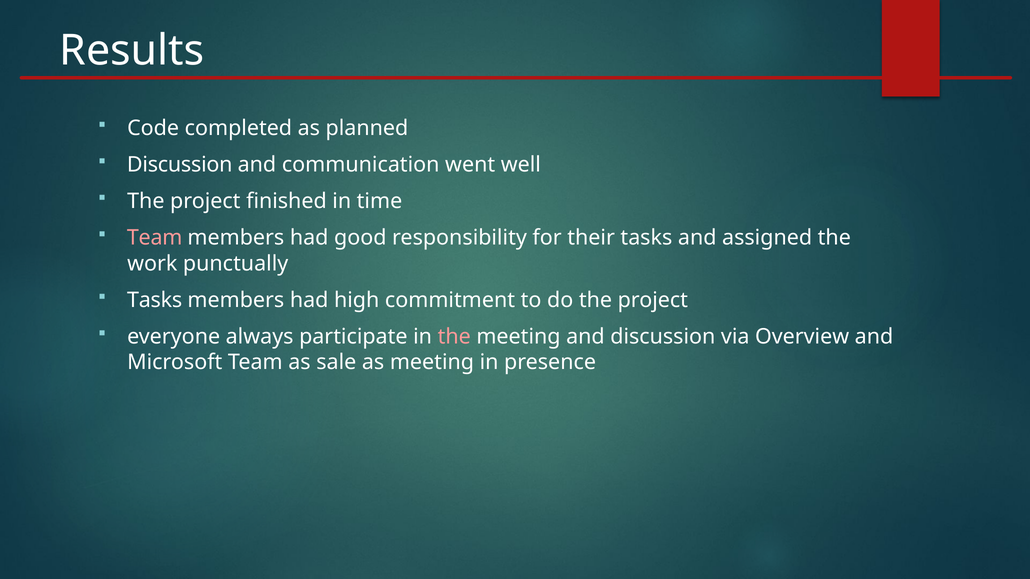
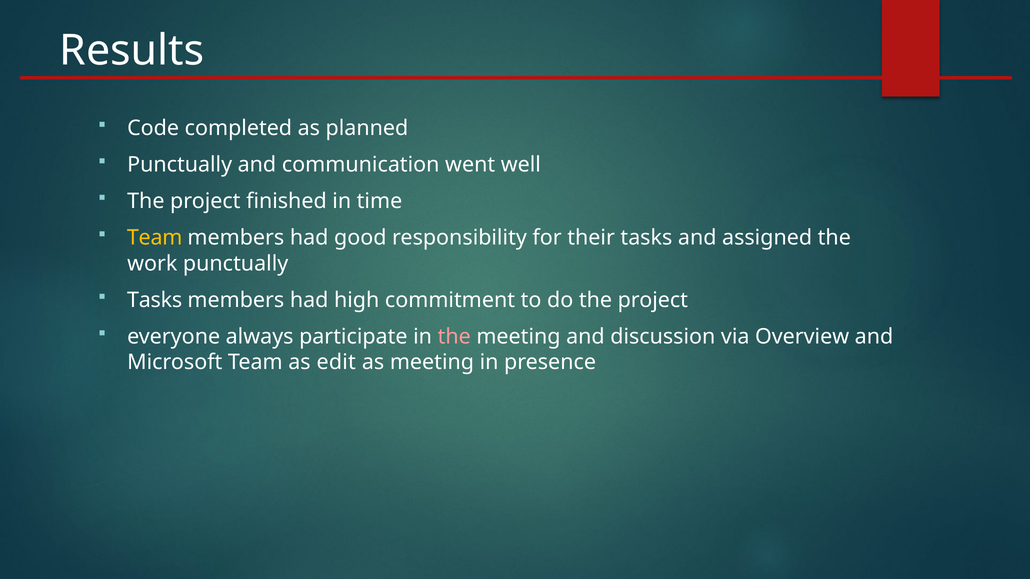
Discussion at (180, 165): Discussion -> Punctually
Team at (155, 238) colour: pink -> yellow
sale: sale -> edit
